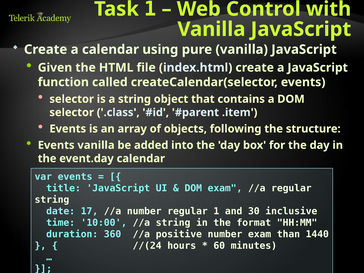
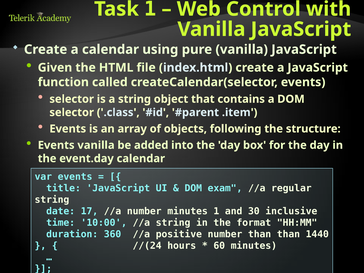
number regular: regular -> minutes
number exam: exam -> than
